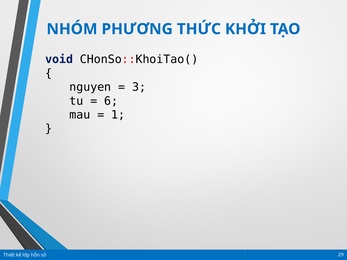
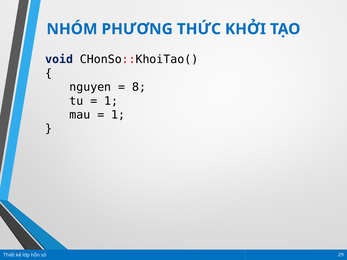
3: 3 -> 8
6 at (111, 101): 6 -> 1
